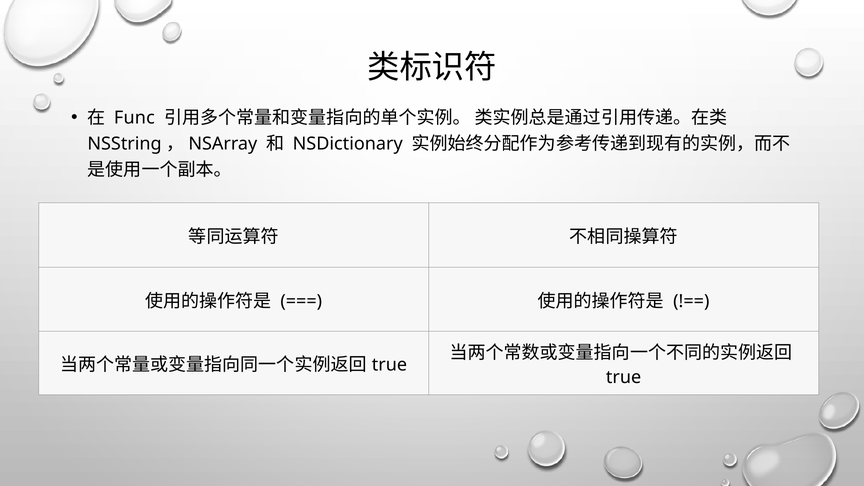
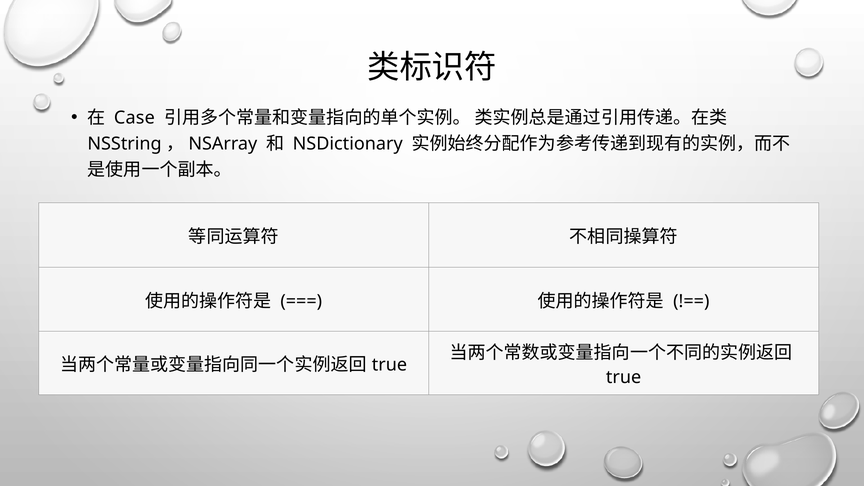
Func: Func -> Case
